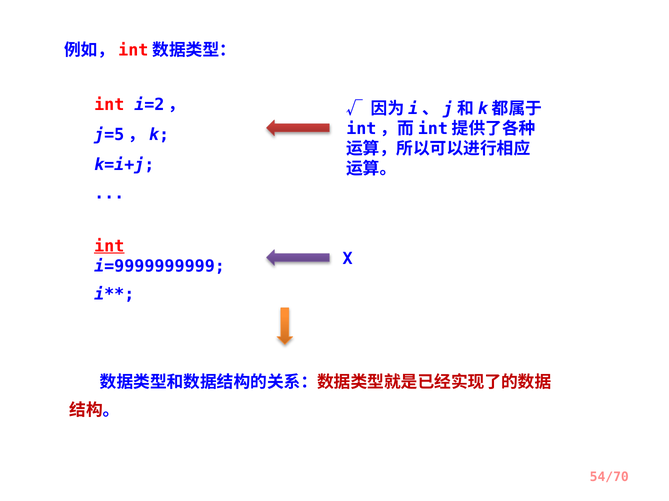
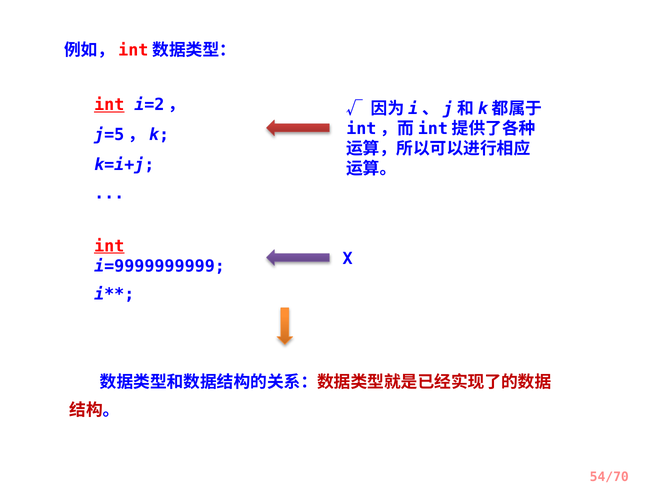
int at (109, 105) underline: none -> present
